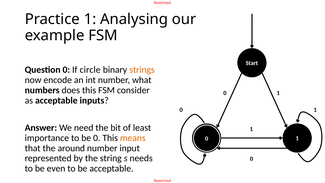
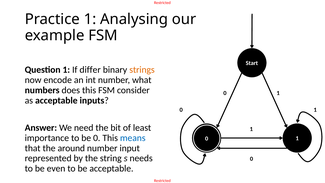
Question 0: 0 -> 1
circle: circle -> differ
means colour: orange -> blue
